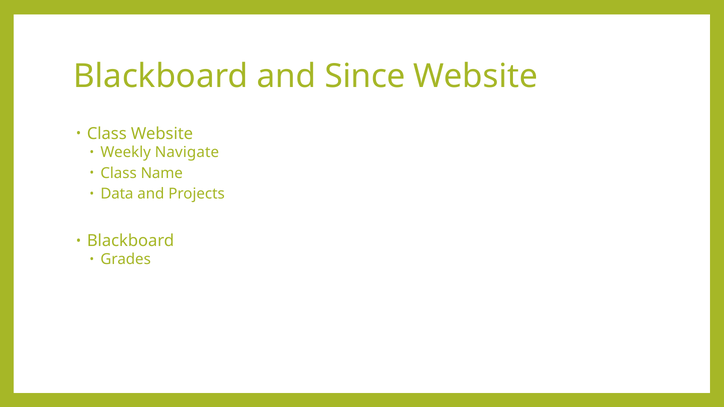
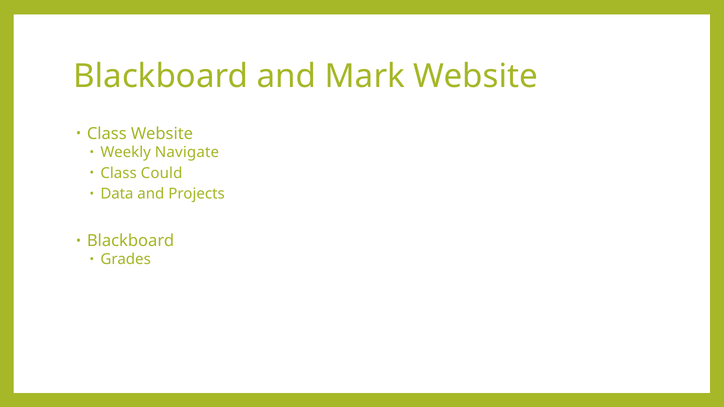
Since: Since -> Mark
Name: Name -> Could
